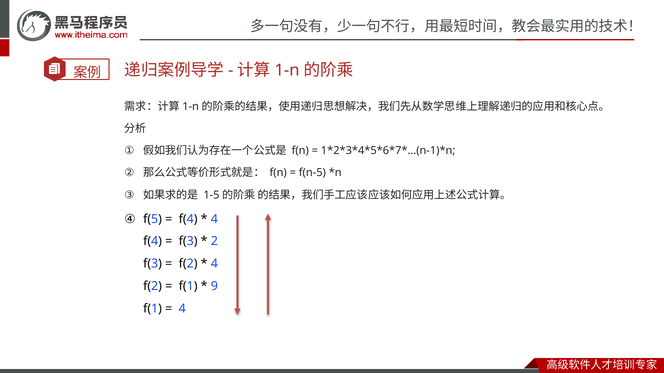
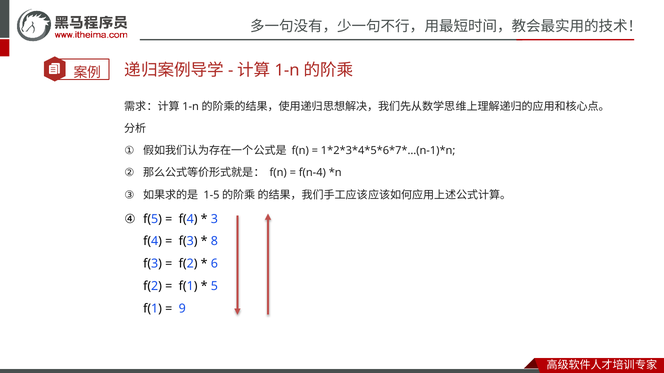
f(n-5: f(n-5 -> f(n-4
4 at (214, 219): 4 -> 3
2: 2 -> 8
4 at (214, 264): 4 -> 6
9: 9 -> 5
4 at (182, 309): 4 -> 9
